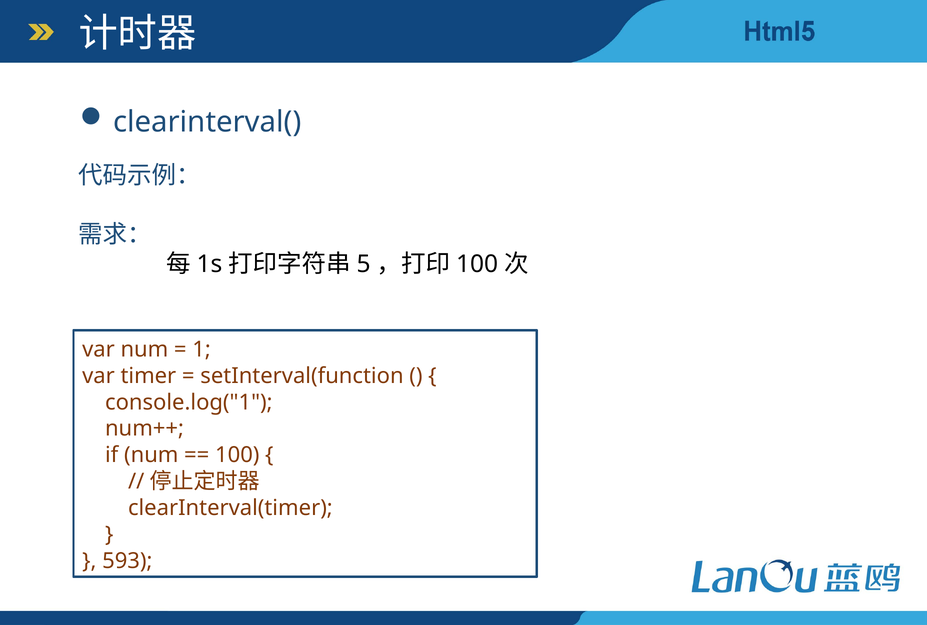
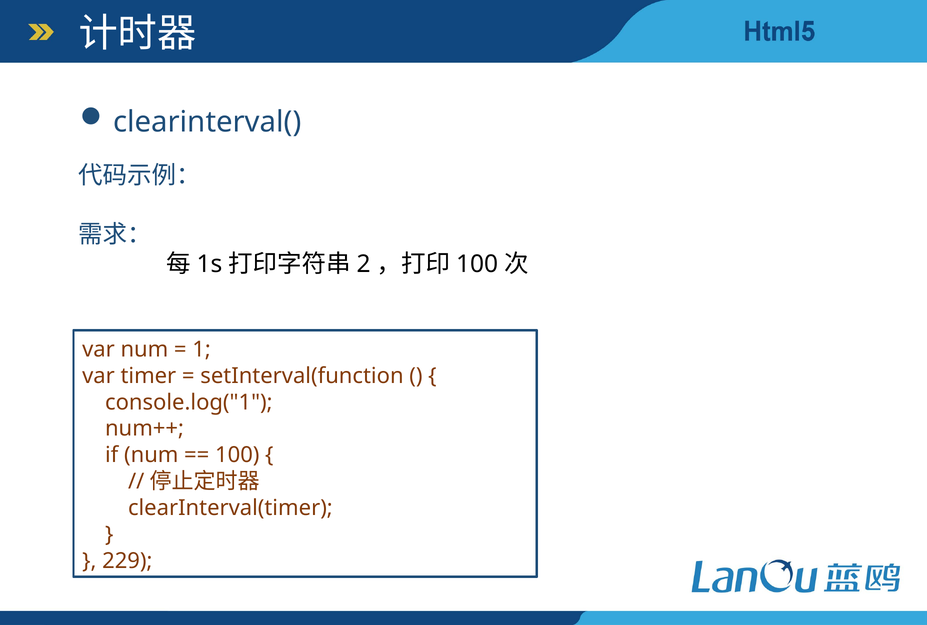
5: 5 -> 2
593: 593 -> 229
